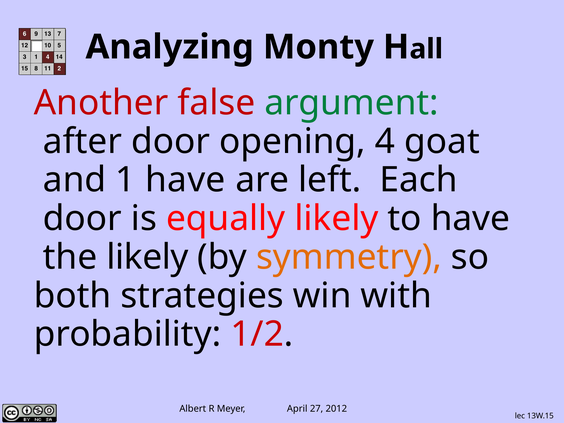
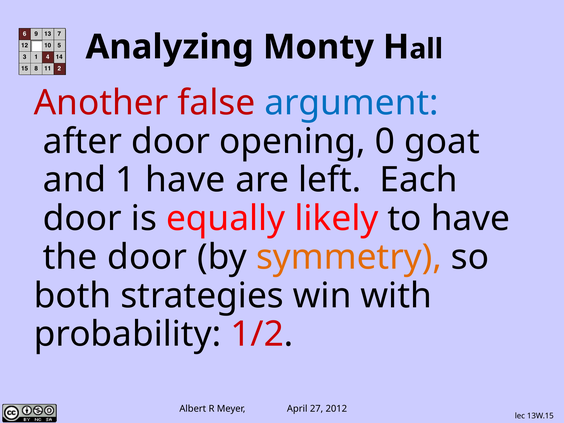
argument colour: green -> blue
4: 4 -> 0
the likely: likely -> door
